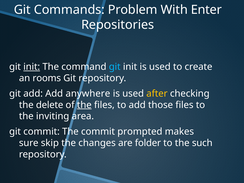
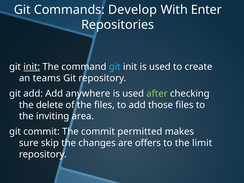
Problem: Problem -> Develop
rooms: rooms -> teams
after colour: yellow -> light green
the at (84, 105) underline: present -> none
prompted: prompted -> permitted
folder: folder -> offers
such: such -> limit
